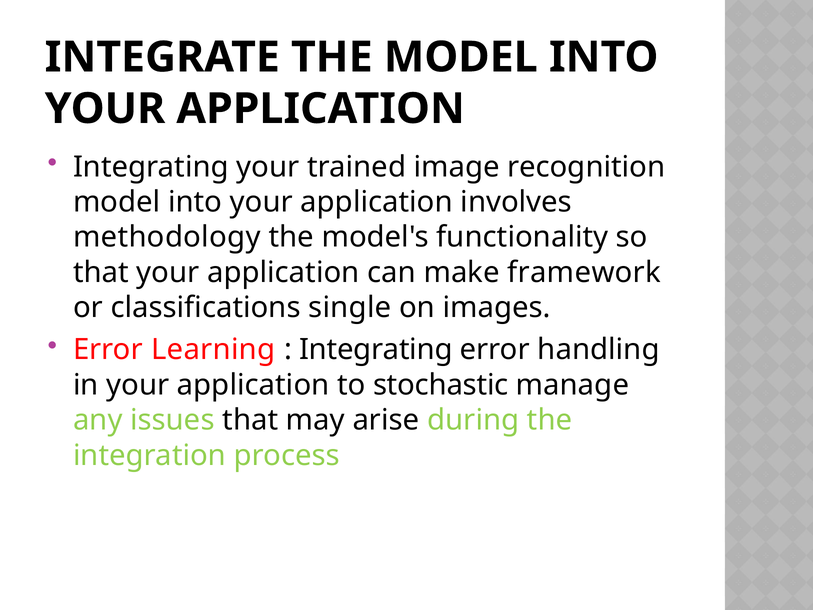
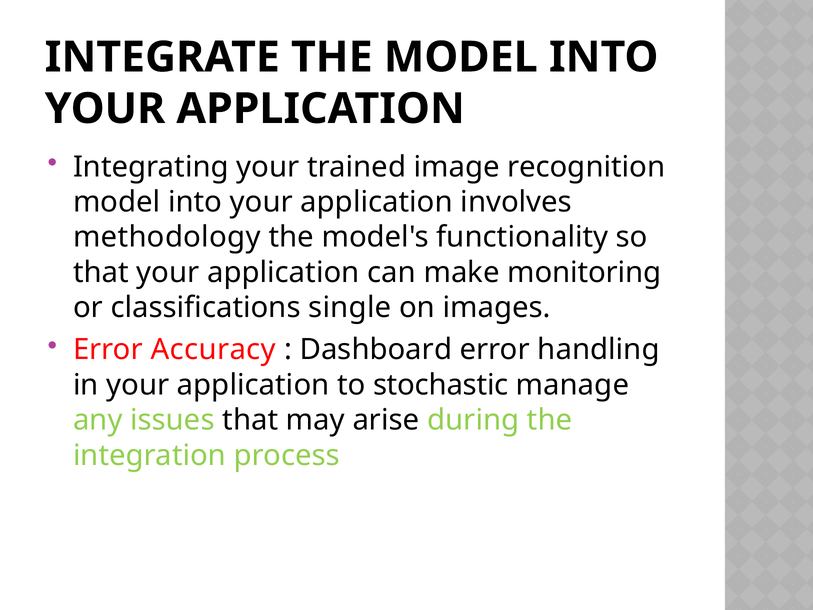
framework: framework -> monitoring
Learning: Learning -> Accuracy
Integrating at (376, 350): Integrating -> Dashboard
